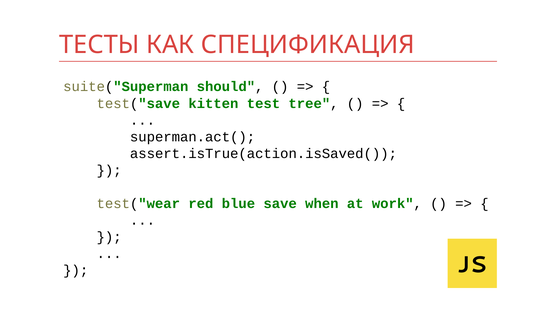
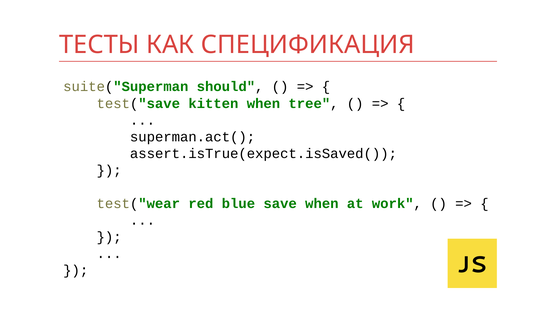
kitten test: test -> when
assert.isTrue(action.isSaved(: assert.isTrue(action.isSaved( -> assert.isTrue(expect.isSaved(
